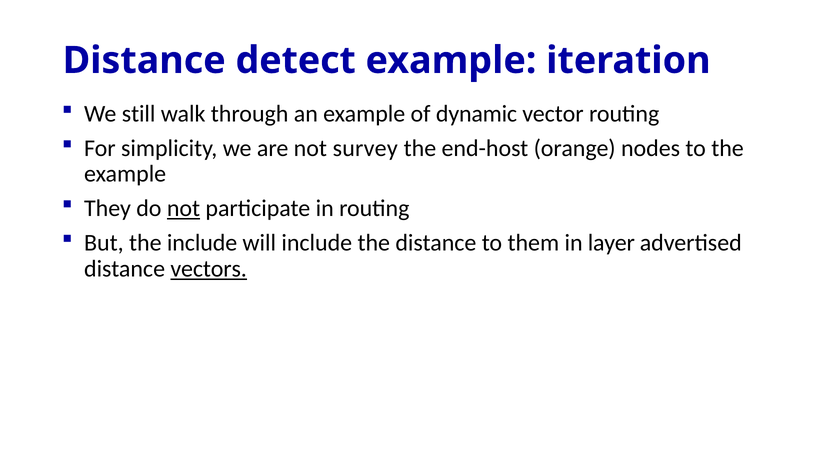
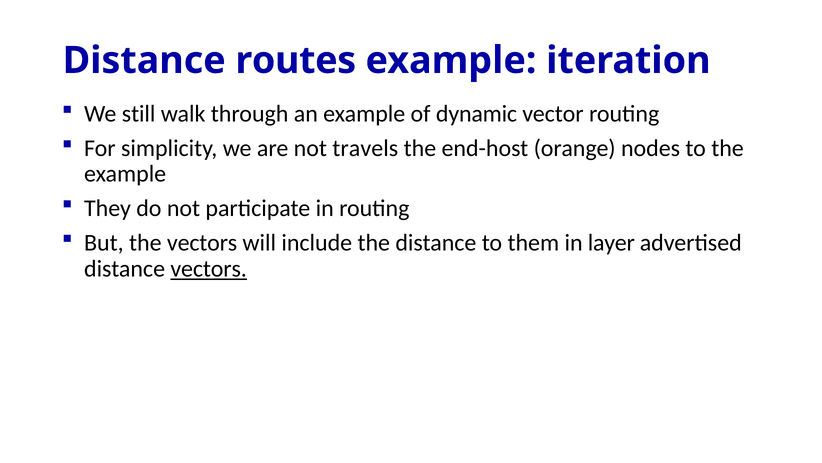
detect: detect -> routes
survey: survey -> travels
not at (183, 208) underline: present -> none
the include: include -> vectors
